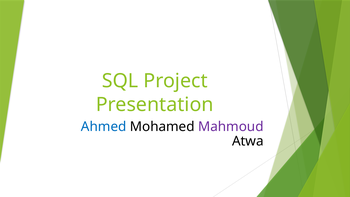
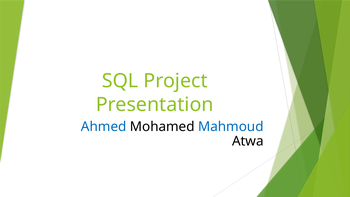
Mahmoud colour: purple -> blue
